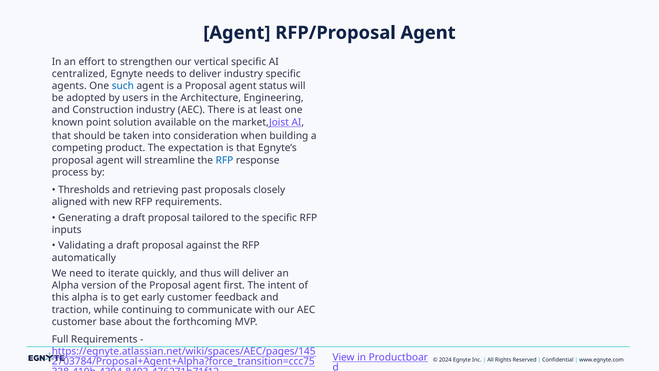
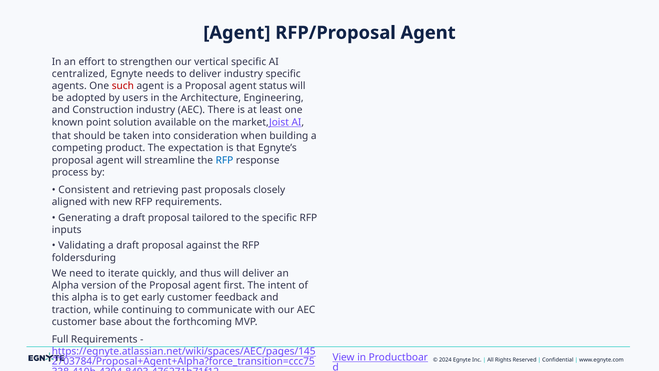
such colour: blue -> red
Thresholds: Thresholds -> Consistent
automatically: automatically -> foldersduring
